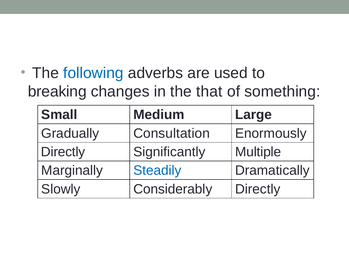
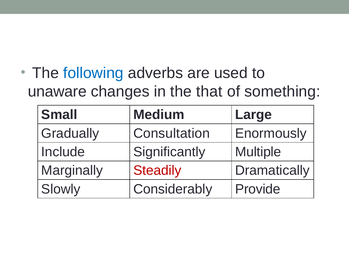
breaking: breaking -> unaware
Directly at (63, 152): Directly -> Include
Steadily colour: blue -> red
Considerably Directly: Directly -> Provide
